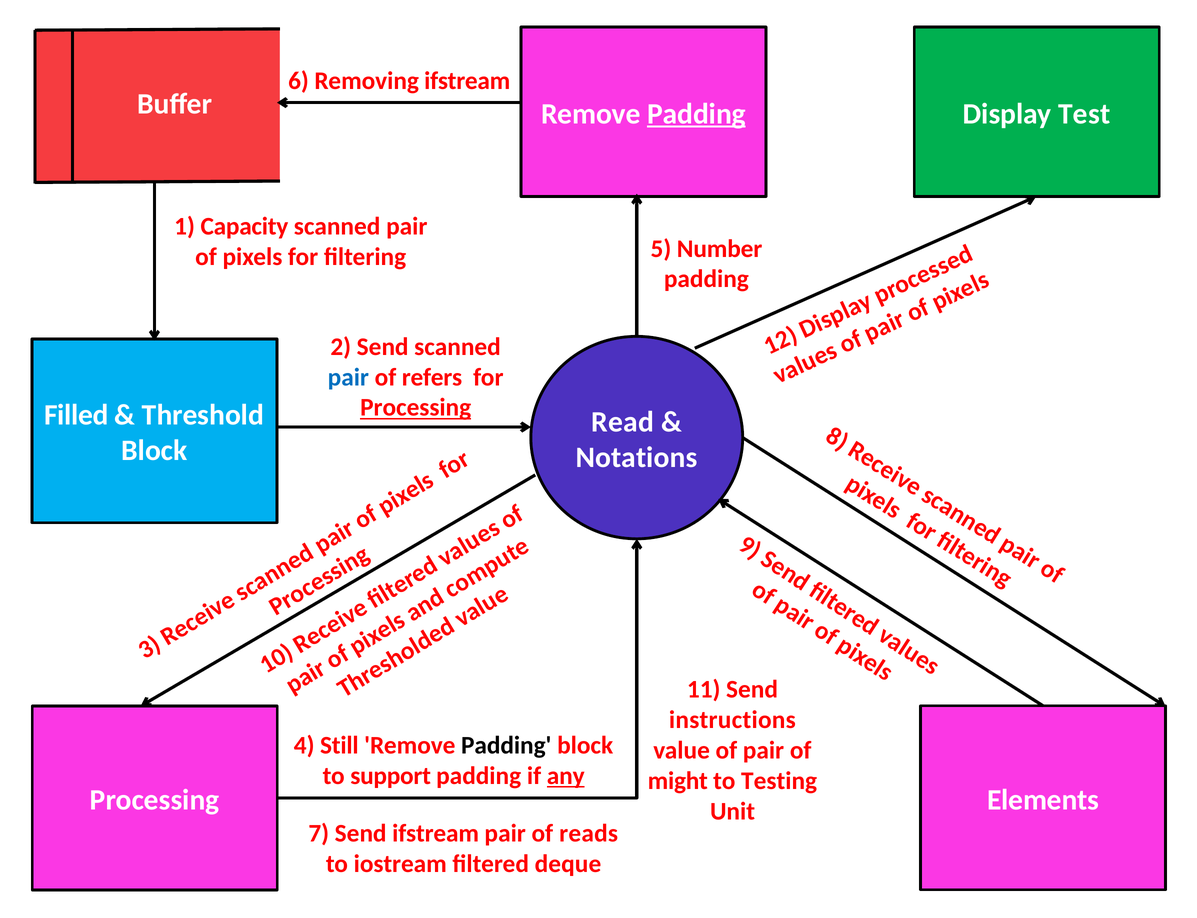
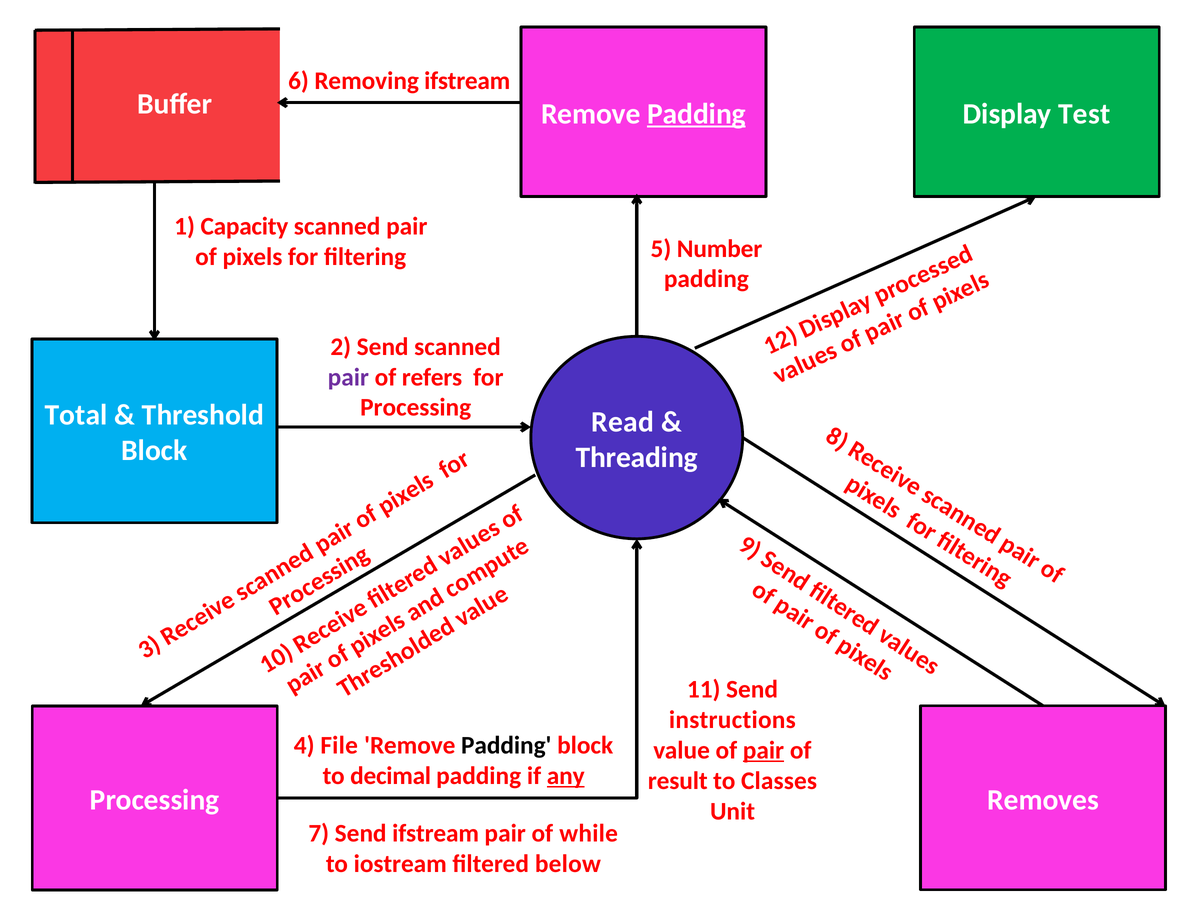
pair at (348, 377) colour: blue -> purple
Processing at (416, 407) underline: present -> none
Filled: Filled -> Total
Notations: Notations -> Threading
Still: Still -> File
pair at (763, 750) underline: none -> present
support: support -> decimal
might: might -> result
Testing: Testing -> Classes
Elements: Elements -> Removes
reads: reads -> while
deque: deque -> below
